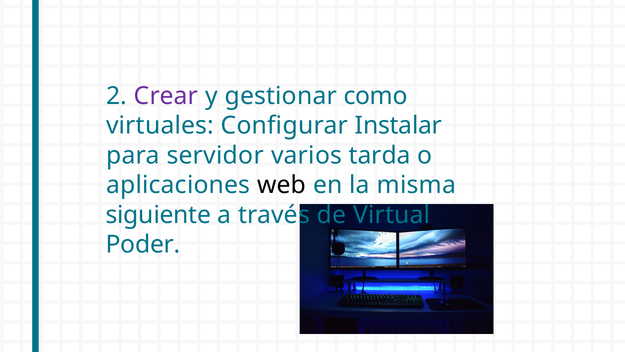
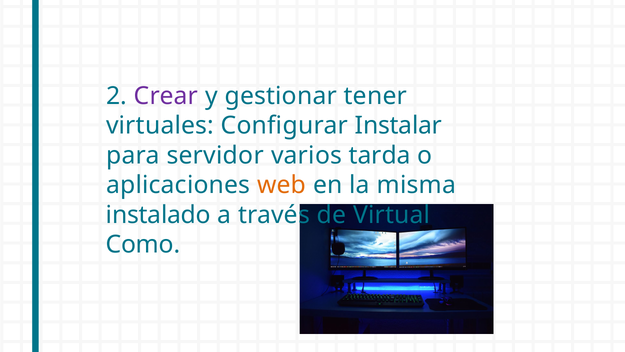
como: como -> tener
web colour: black -> orange
siguiente: siguiente -> instalado
Poder: Poder -> Como
